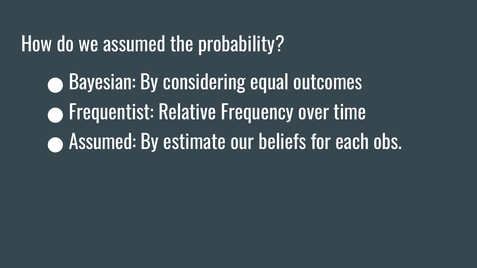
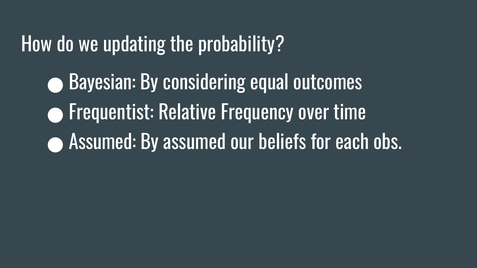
we assumed: assumed -> updating
By estimate: estimate -> assumed
